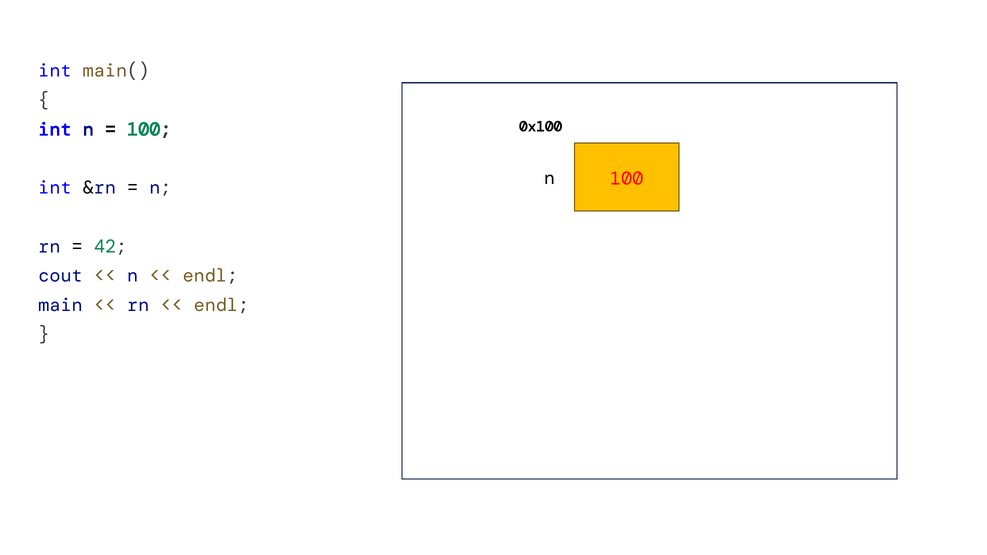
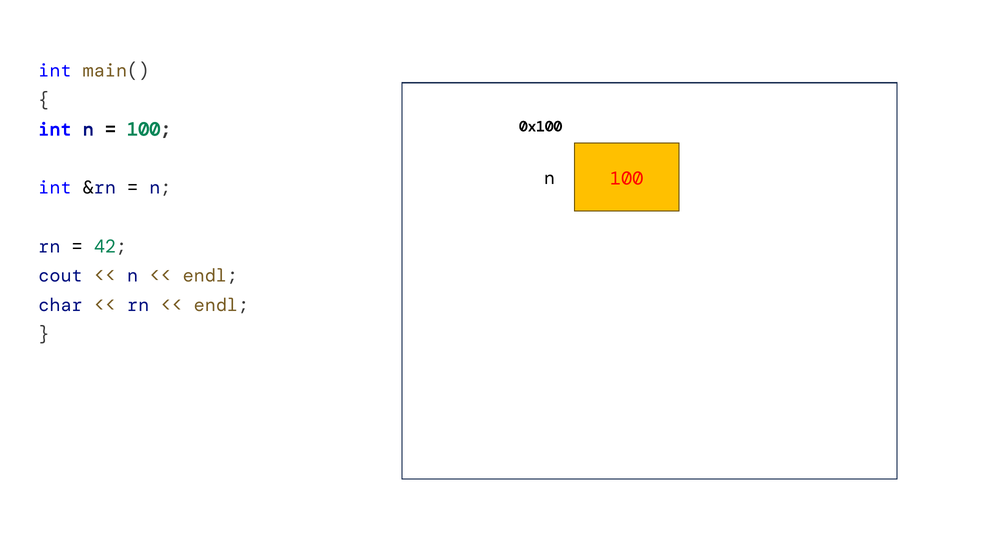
main: main -> char
